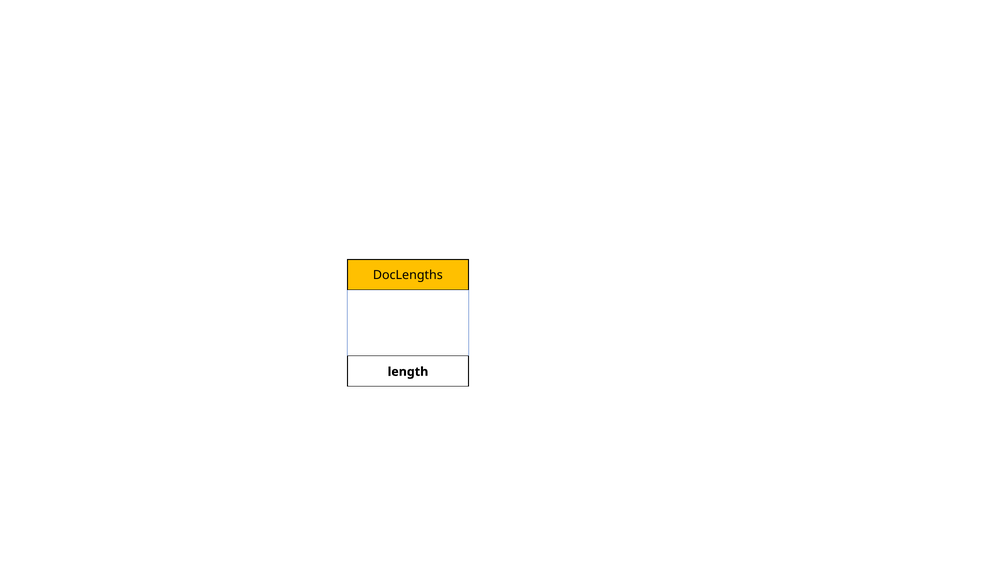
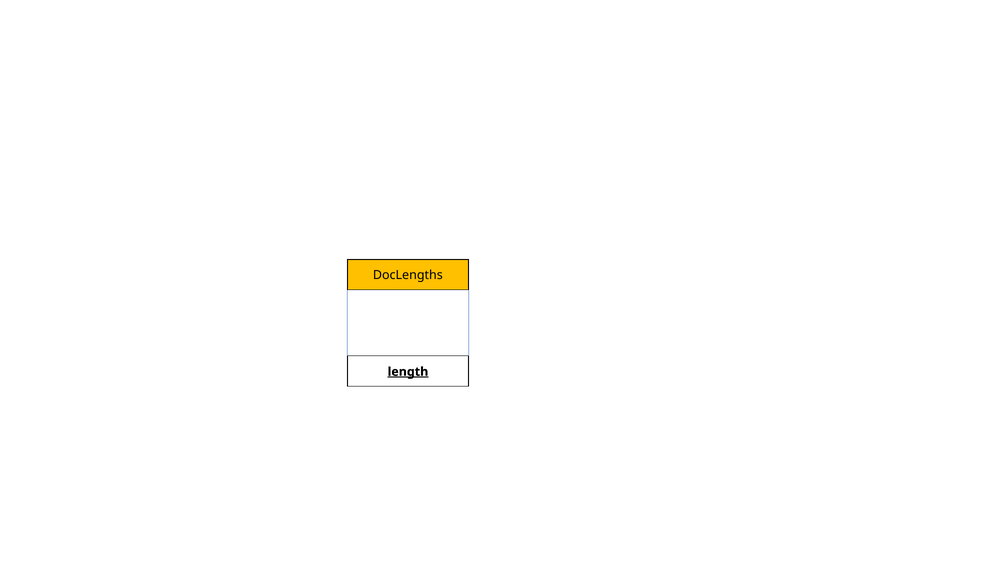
length underline: none -> present
